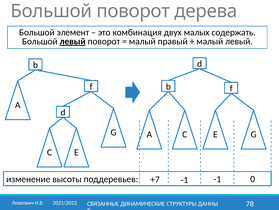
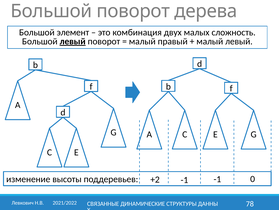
содержать: содержать -> сложность
+7: +7 -> +2
